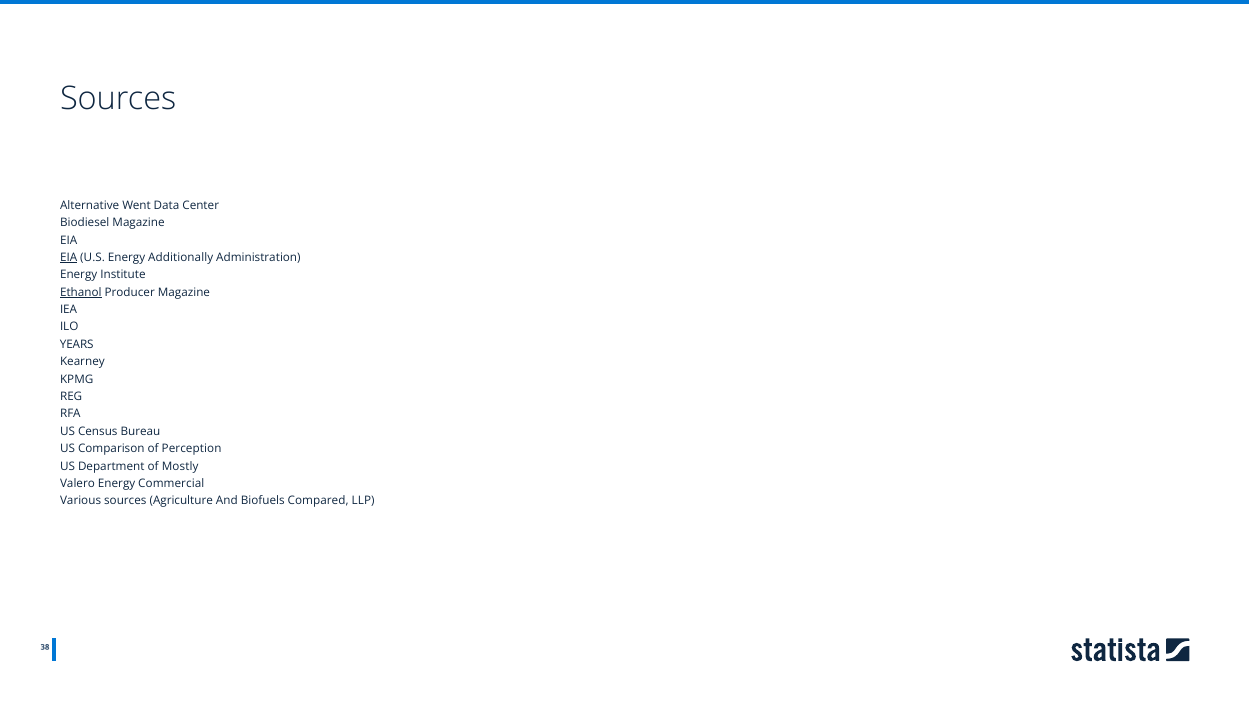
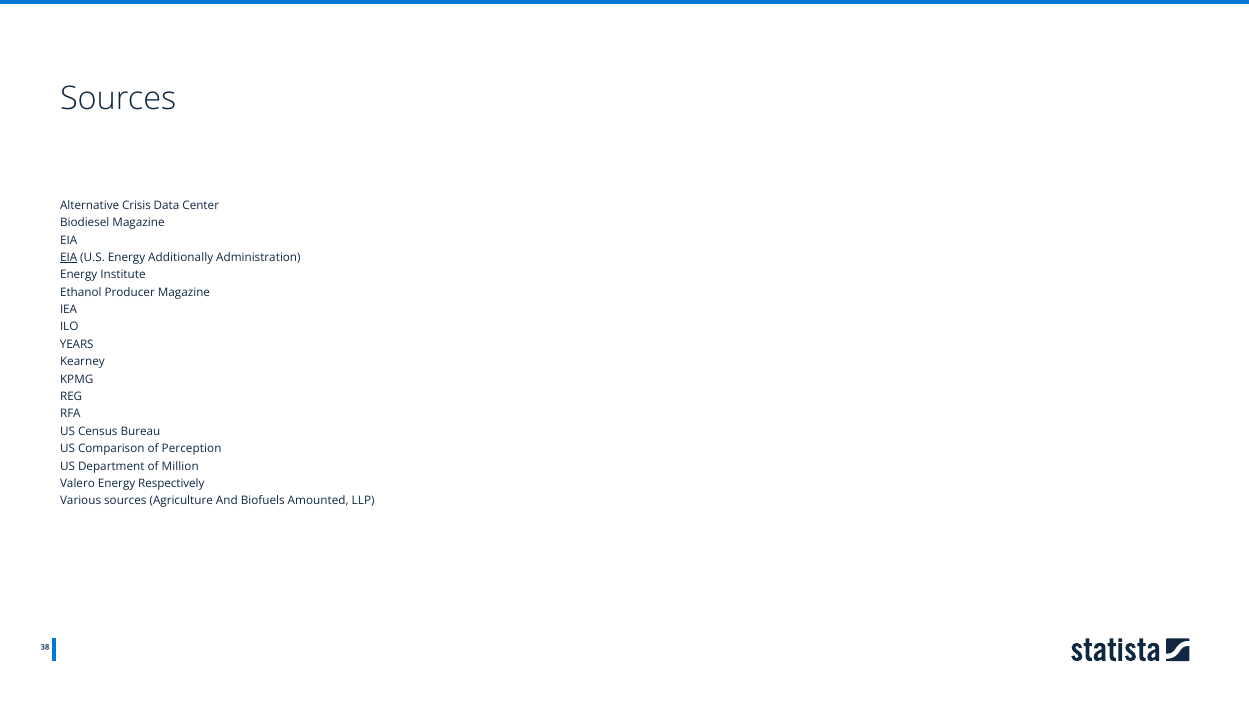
Went: Went -> Crisis
Ethanol underline: present -> none
Mostly: Mostly -> Million
Commercial: Commercial -> Respectively
Compared: Compared -> Amounted
